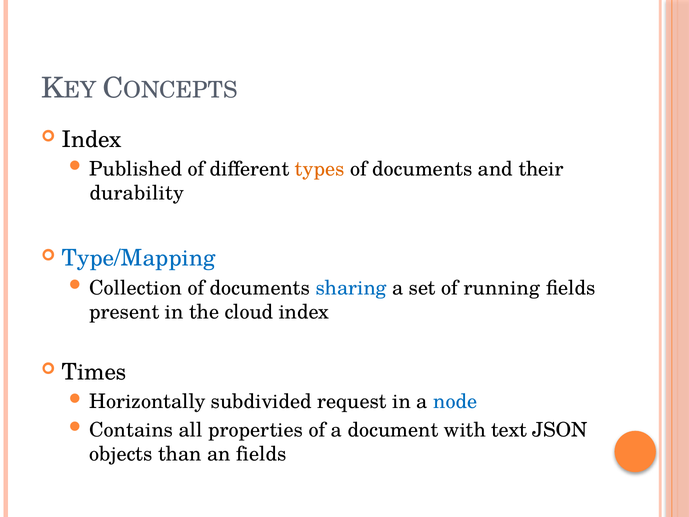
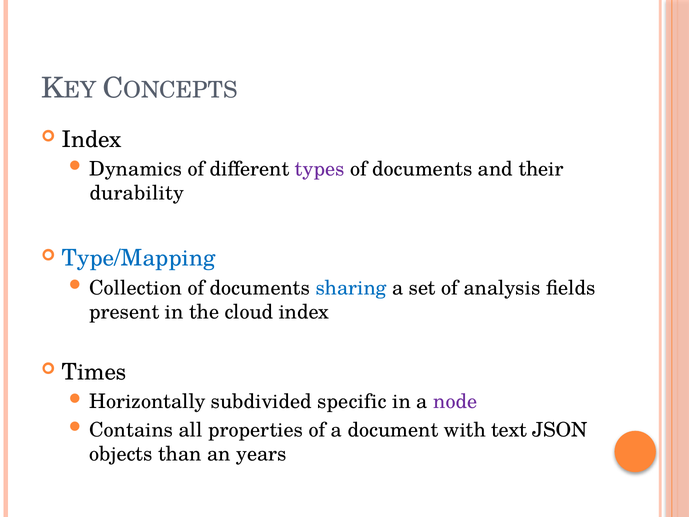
Published: Published -> Dynamics
types colour: orange -> purple
running: running -> analysis
request: request -> specific
node colour: blue -> purple
an fields: fields -> years
